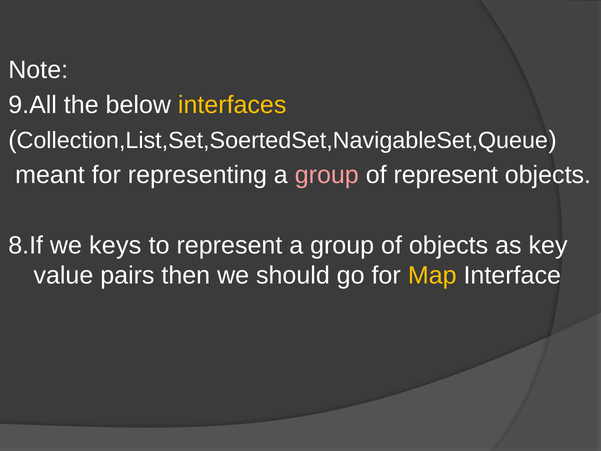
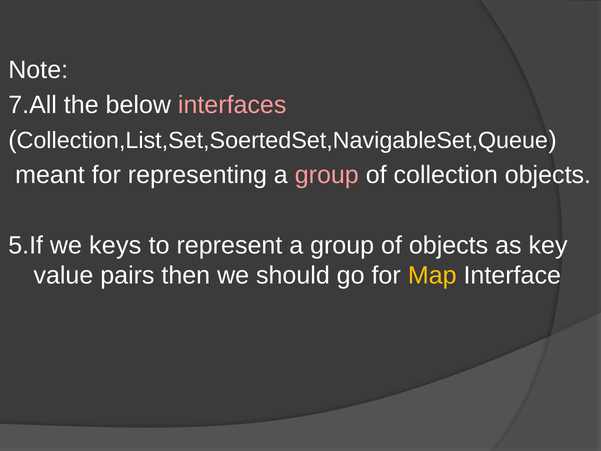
9.All: 9.All -> 7.All
interfaces colour: yellow -> pink
of represent: represent -> collection
8.If: 8.If -> 5.If
